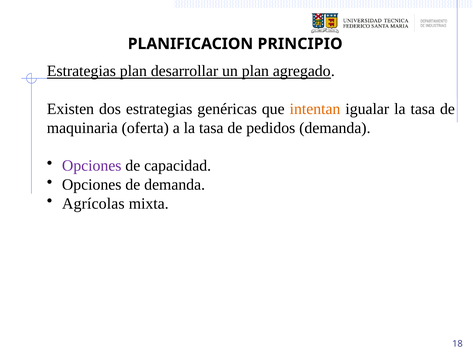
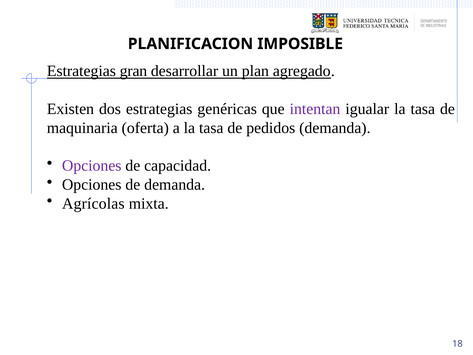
PRINCIPIO: PRINCIPIO -> IMPOSIBLE
Estrategias plan: plan -> gran
intentan colour: orange -> purple
